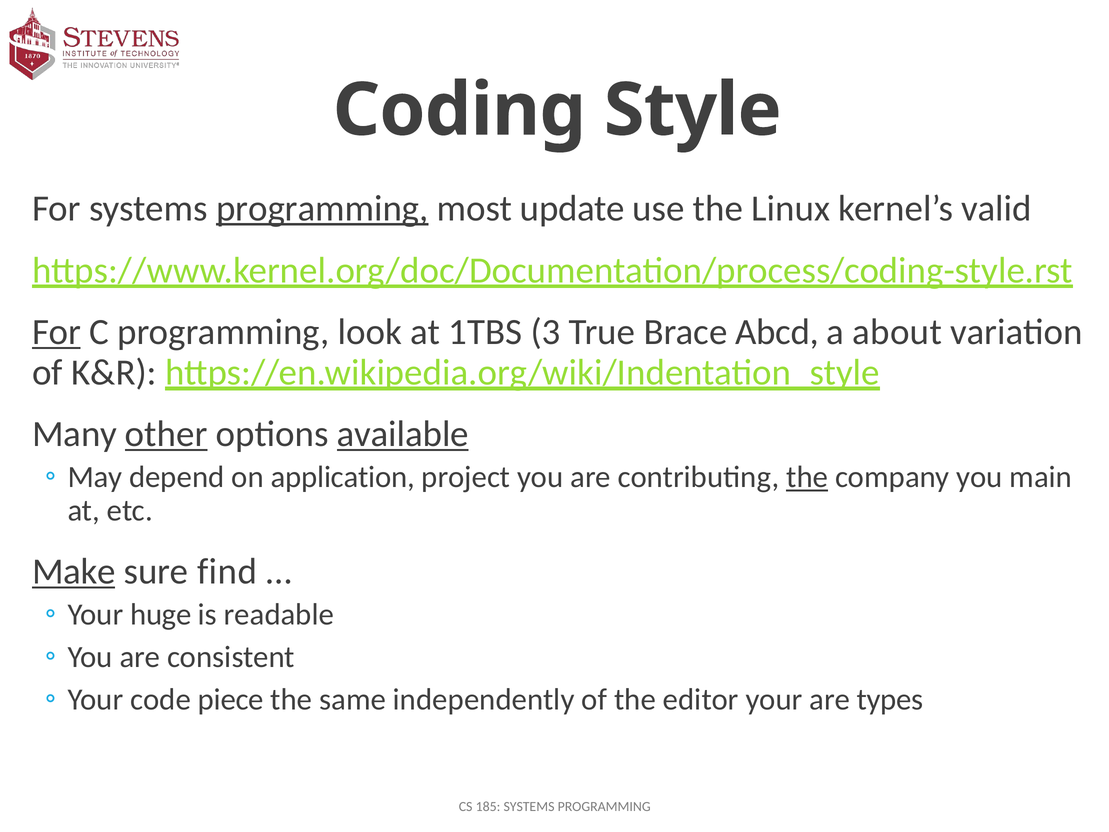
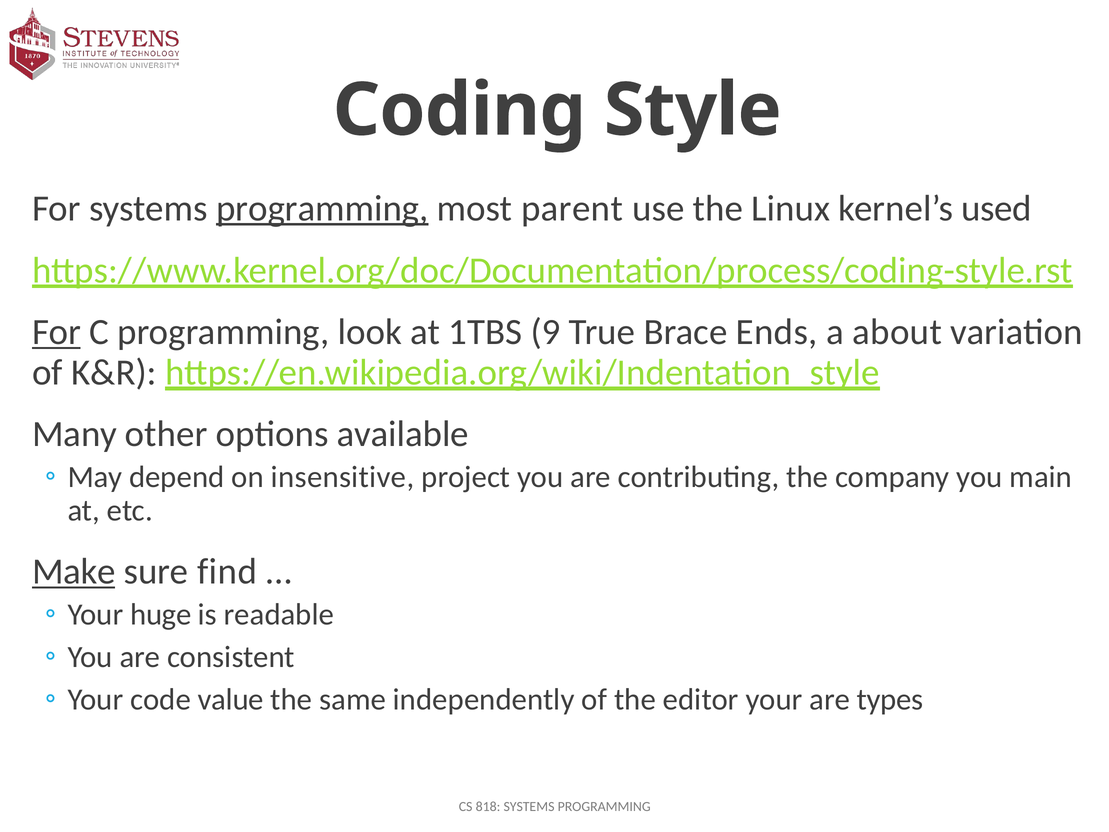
update: update -> parent
valid: valid -> used
3: 3 -> 9
Abcd: Abcd -> Ends
other underline: present -> none
available underline: present -> none
application: application -> insensitive
the at (807, 477) underline: present -> none
piece: piece -> value
185: 185 -> 818
